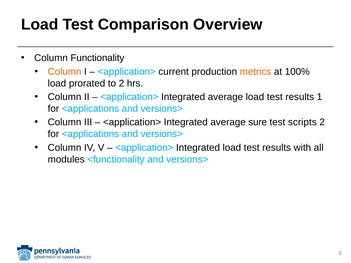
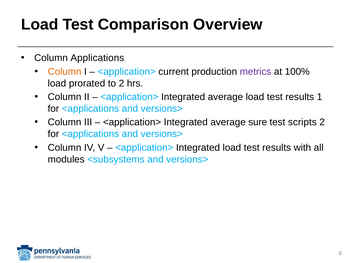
Functionality: Functionality -> Applications
metrics colour: orange -> purple
<functionality: <functionality -> <subsystems
